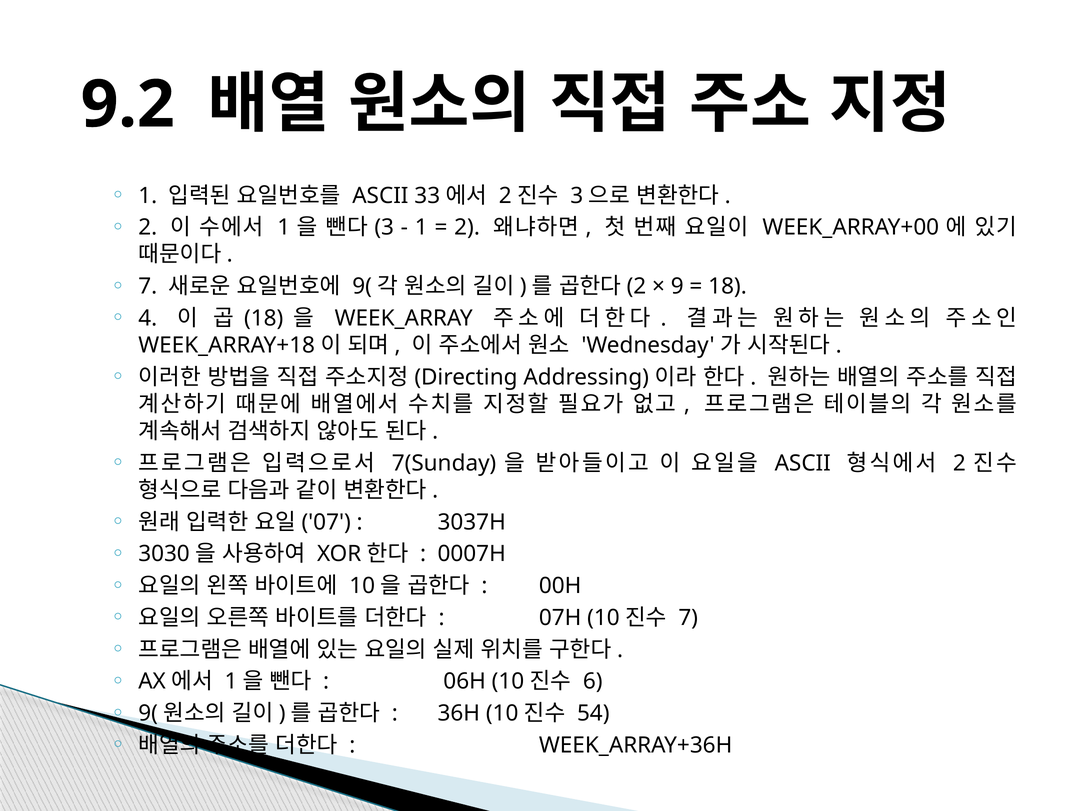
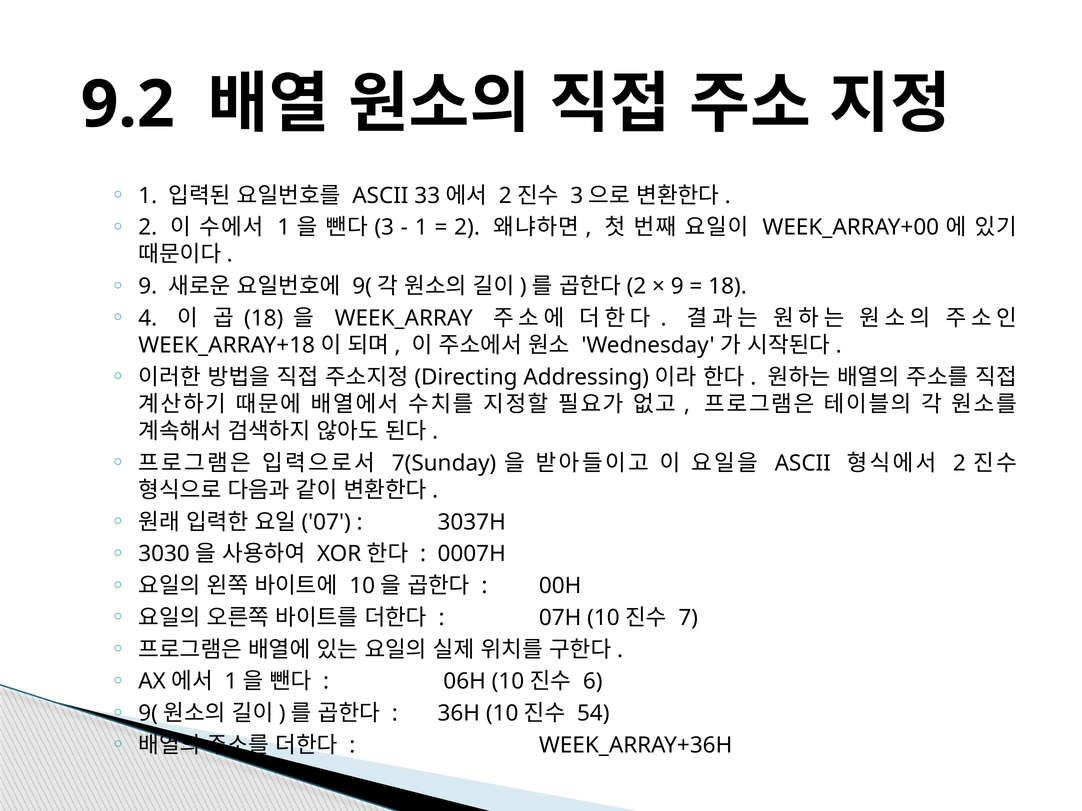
7 at (148, 287): 7 -> 9
